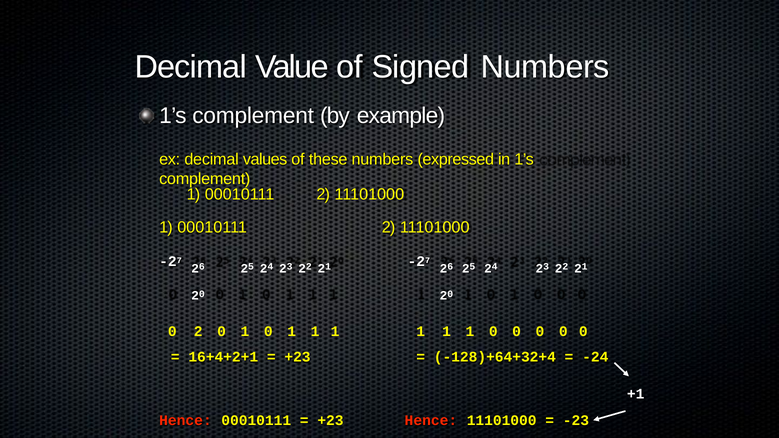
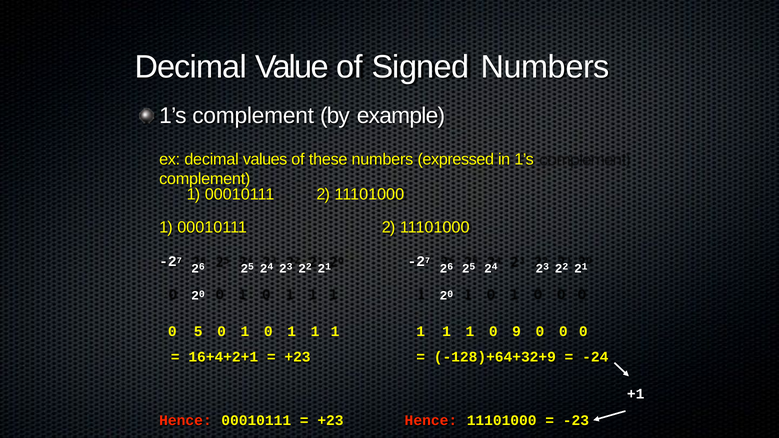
0 2: 2 -> 5
1 0 0: 0 -> 9
-128)+64+32+4: -128)+64+32+4 -> -128)+64+32+9
